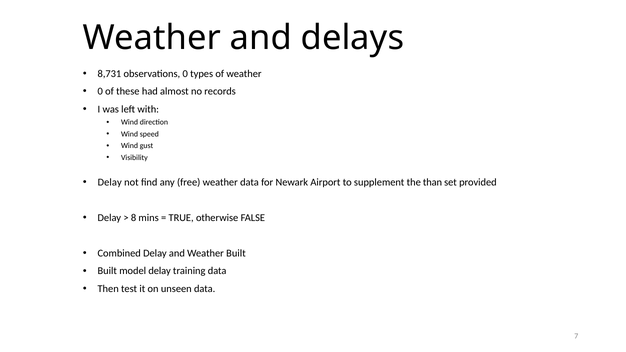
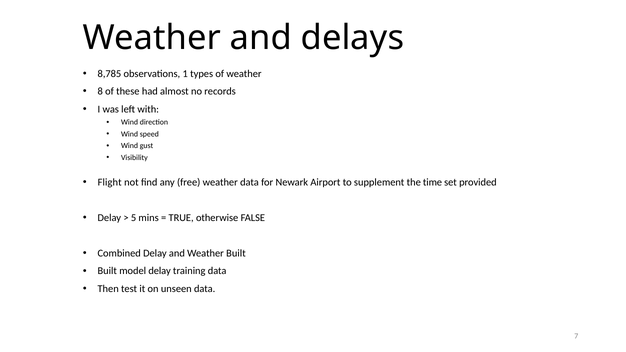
8,731: 8,731 -> 8,785
observations 0: 0 -> 1
0 at (100, 92): 0 -> 8
Delay at (110, 182): Delay -> Flight
than: than -> time
8: 8 -> 5
